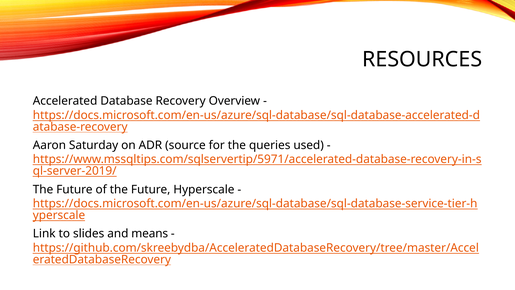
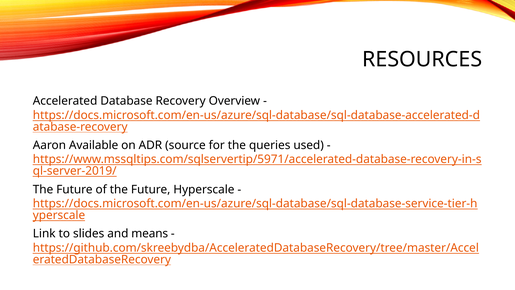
Saturday: Saturday -> Available
